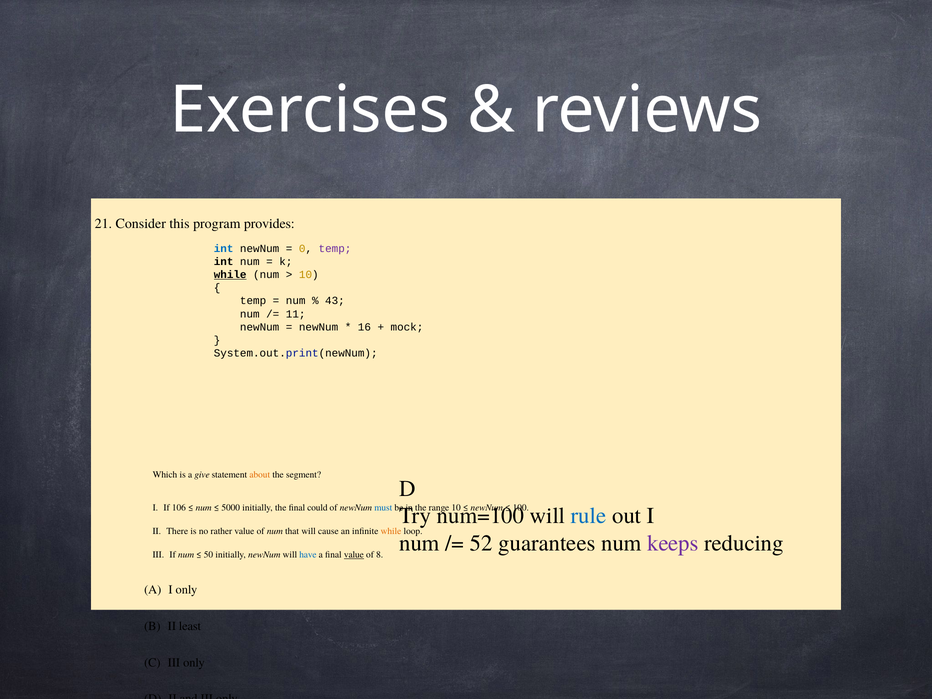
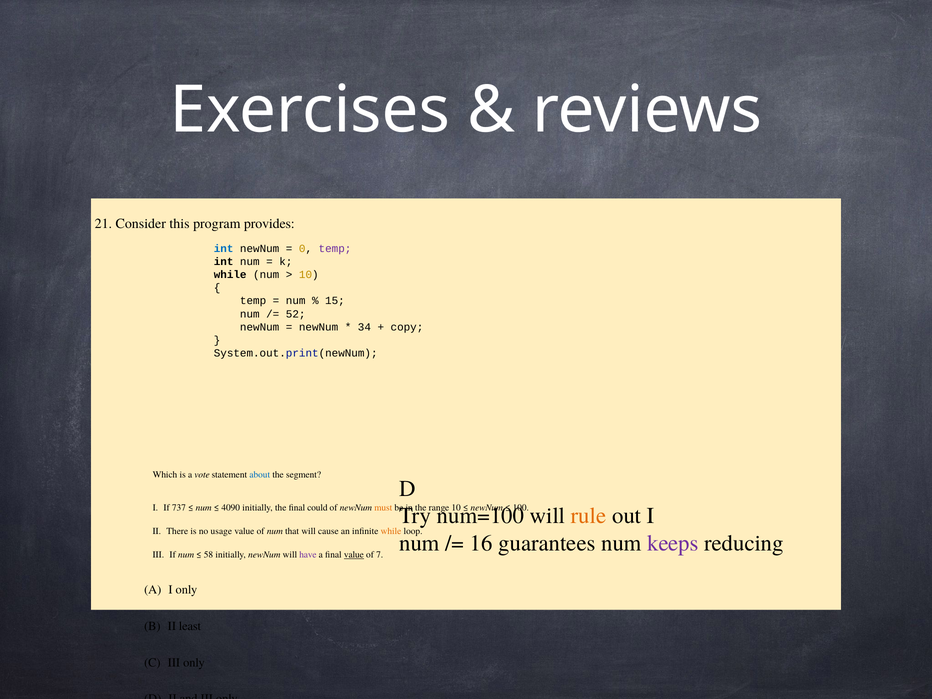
while at (230, 275) underline: present -> none
43: 43 -> 15
11: 11 -> 52
16: 16 -> 34
mock: mock -> copy
give: give -> vote
about colour: orange -> blue
106: 106 -> 737
5000: 5000 -> 4090
must colour: blue -> orange
rule colour: blue -> orange
rather: rather -> usage
52: 52 -> 16
50: 50 -> 58
have colour: blue -> purple
8: 8 -> 7
